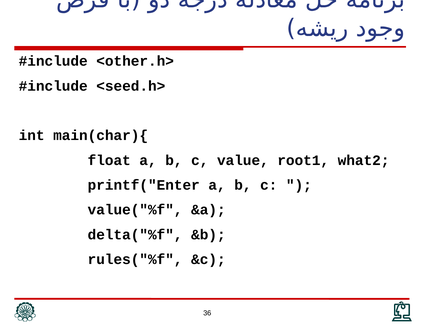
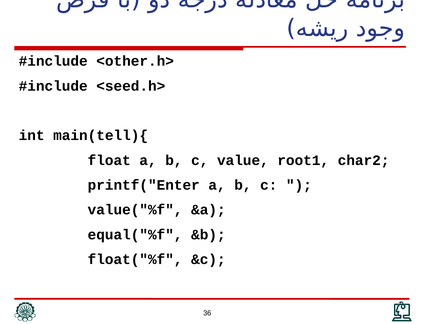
main(char){: main(char){ -> main(tell){
what2: what2 -> char2
delta("%f: delta("%f -> equal("%f
rules("%f: rules("%f -> float("%f
